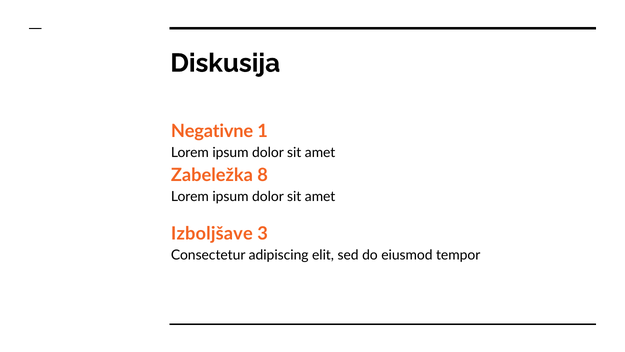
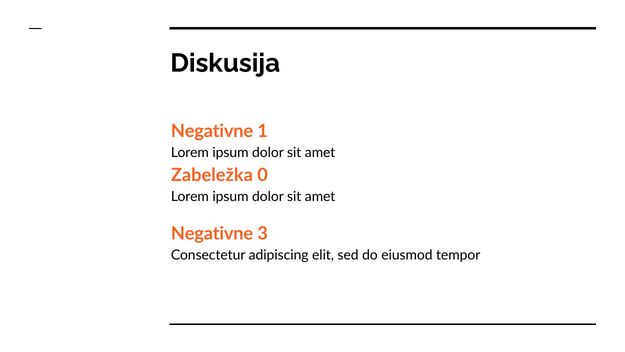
8: 8 -> 0
Izboljšave at (212, 233): Izboljšave -> Negativne
